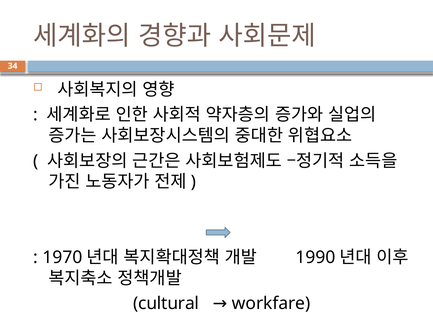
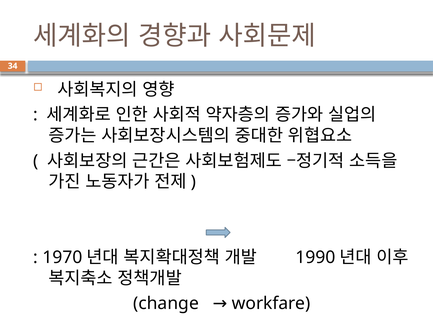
cultural: cultural -> change
